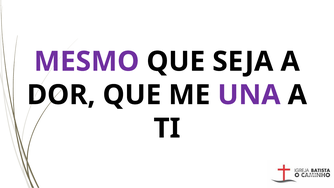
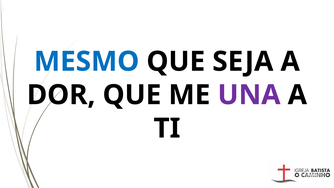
MESMO colour: purple -> blue
